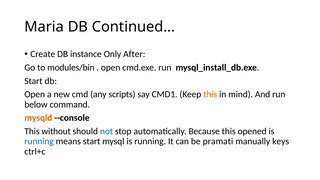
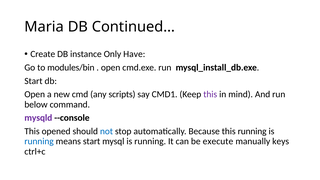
After: After -> Have
this at (210, 94) colour: orange -> purple
mysqld colour: orange -> purple
without: without -> opened
this opened: opened -> running
pramati: pramati -> execute
